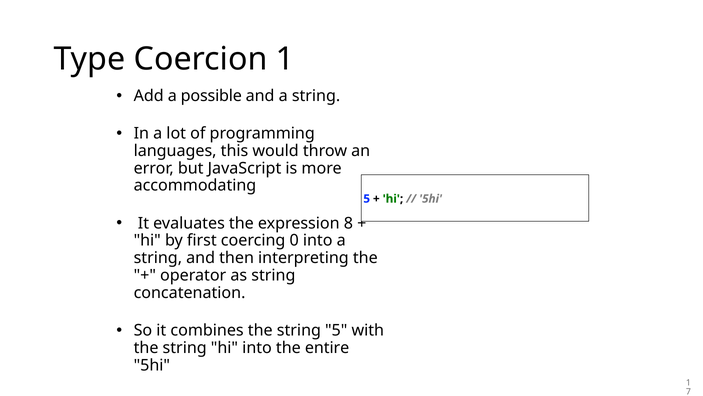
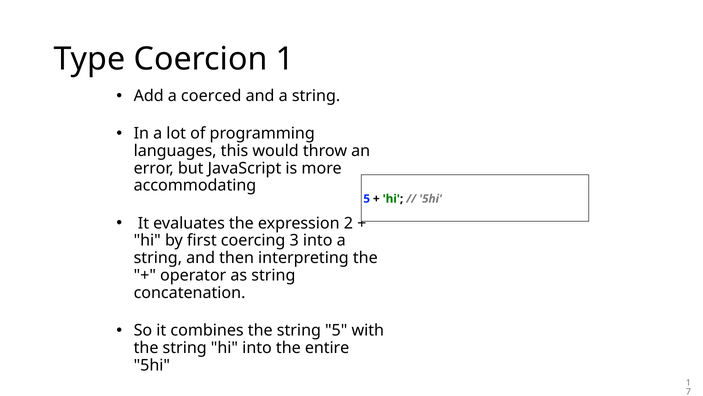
possible: possible -> coerced
8: 8 -> 2
0: 0 -> 3
